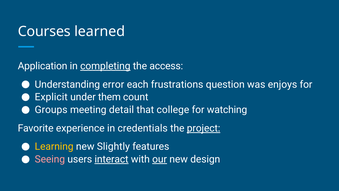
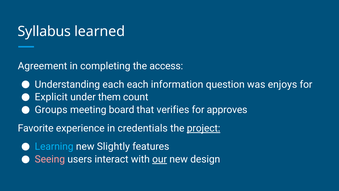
Courses: Courses -> Syllabus
Application: Application -> Agreement
completing underline: present -> none
Understanding error: error -> each
frustrations: frustrations -> information
detail: detail -> board
college: college -> verifies
watching: watching -> approves
Learning colour: yellow -> light blue
interact underline: present -> none
